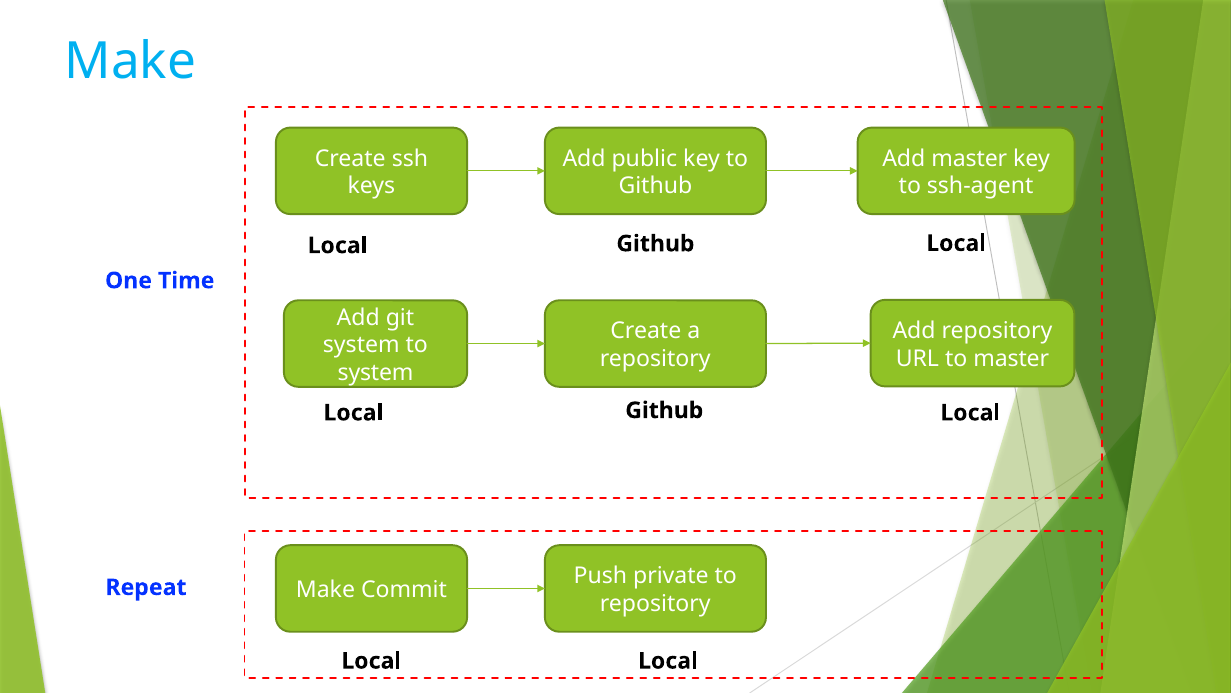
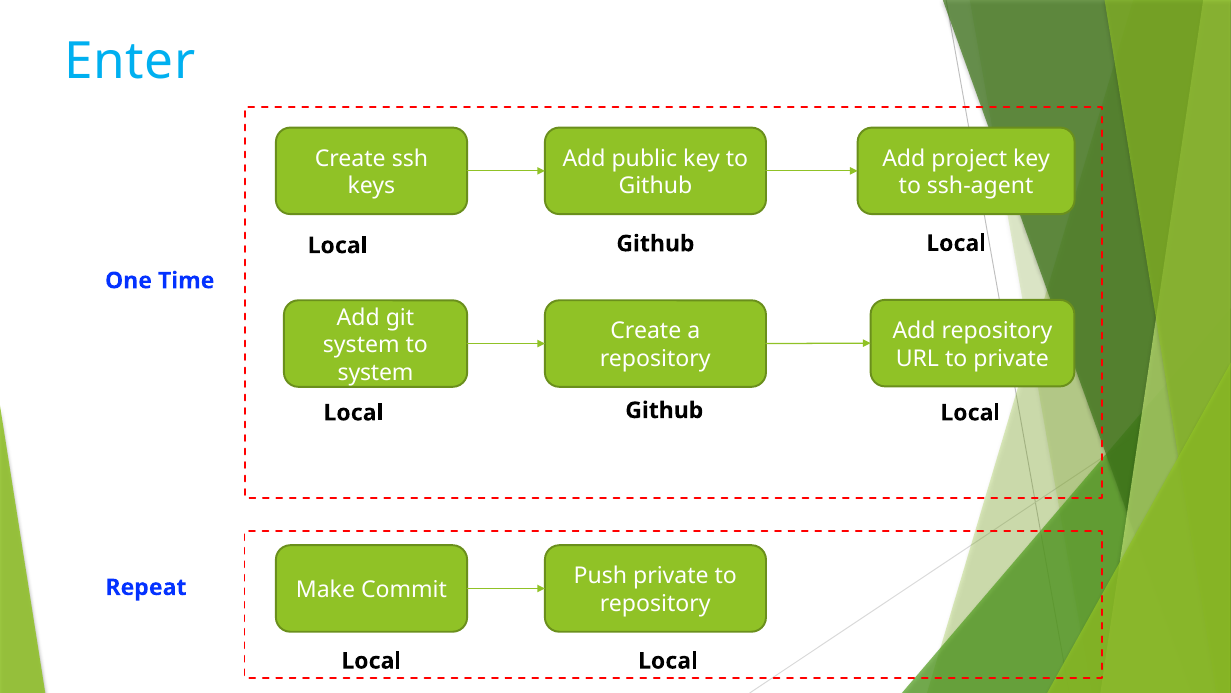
Make at (130, 61): Make -> Enter
Add master: master -> project
to master: master -> private
